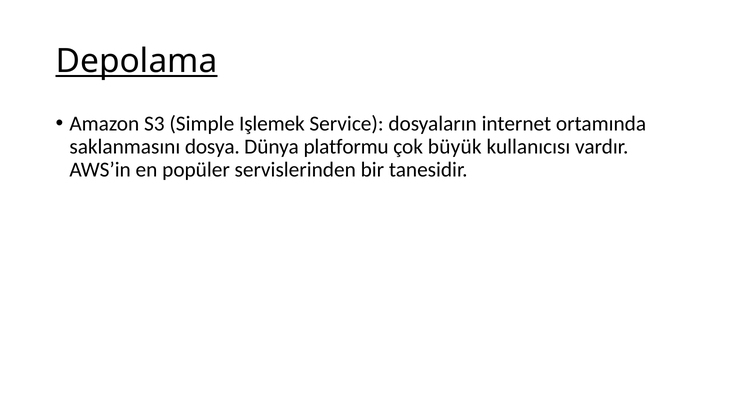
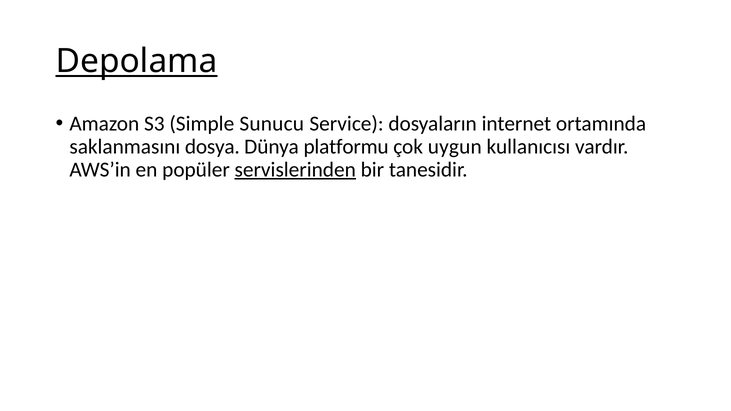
Işlemek: Işlemek -> Sunucu
büyük: büyük -> uygun
servislerinden underline: none -> present
